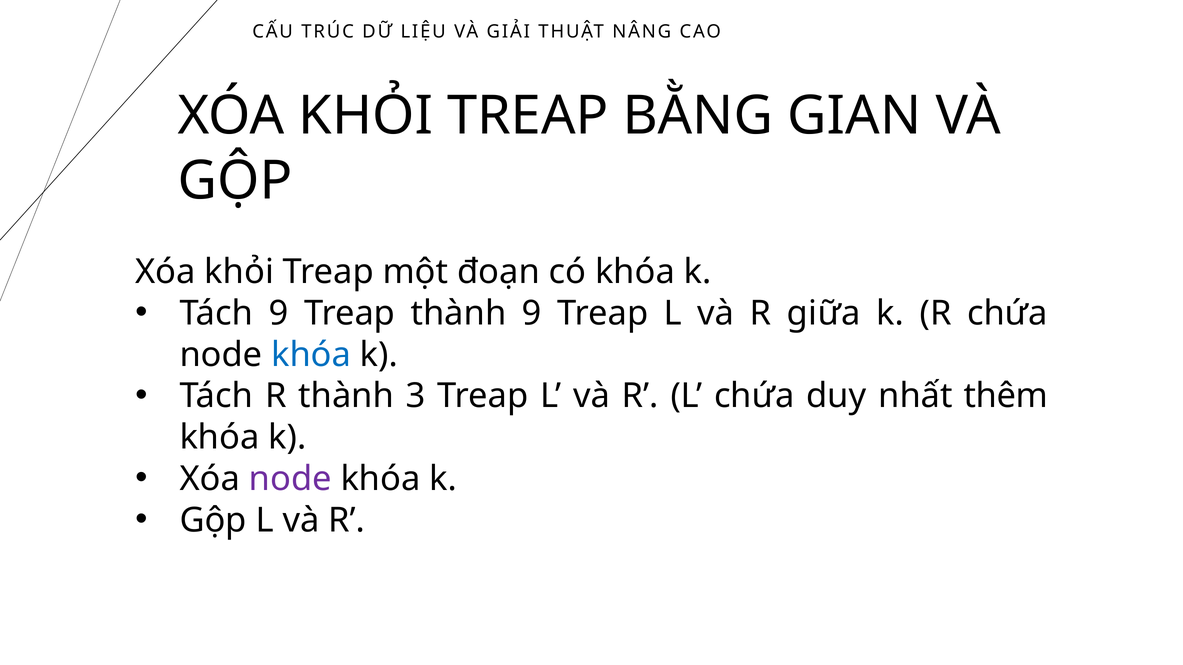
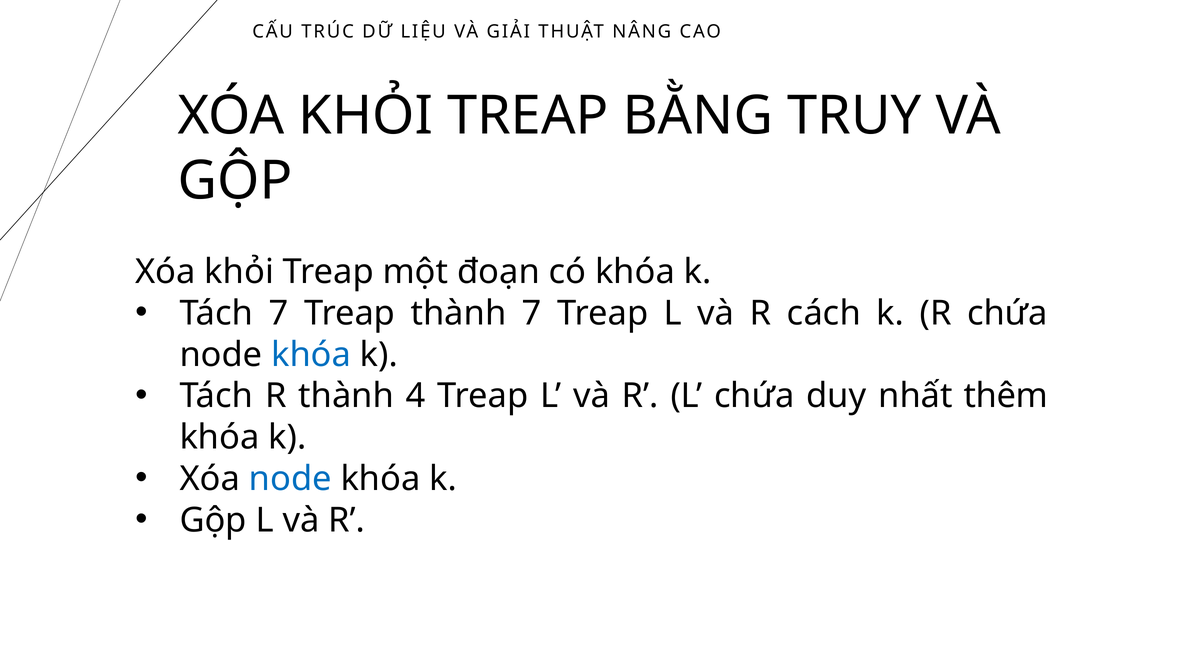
GIAN: GIAN -> TRUY
Tách 9: 9 -> 7
thành 9: 9 -> 7
giữa: giữa -> cách
3: 3 -> 4
node at (290, 479) colour: purple -> blue
